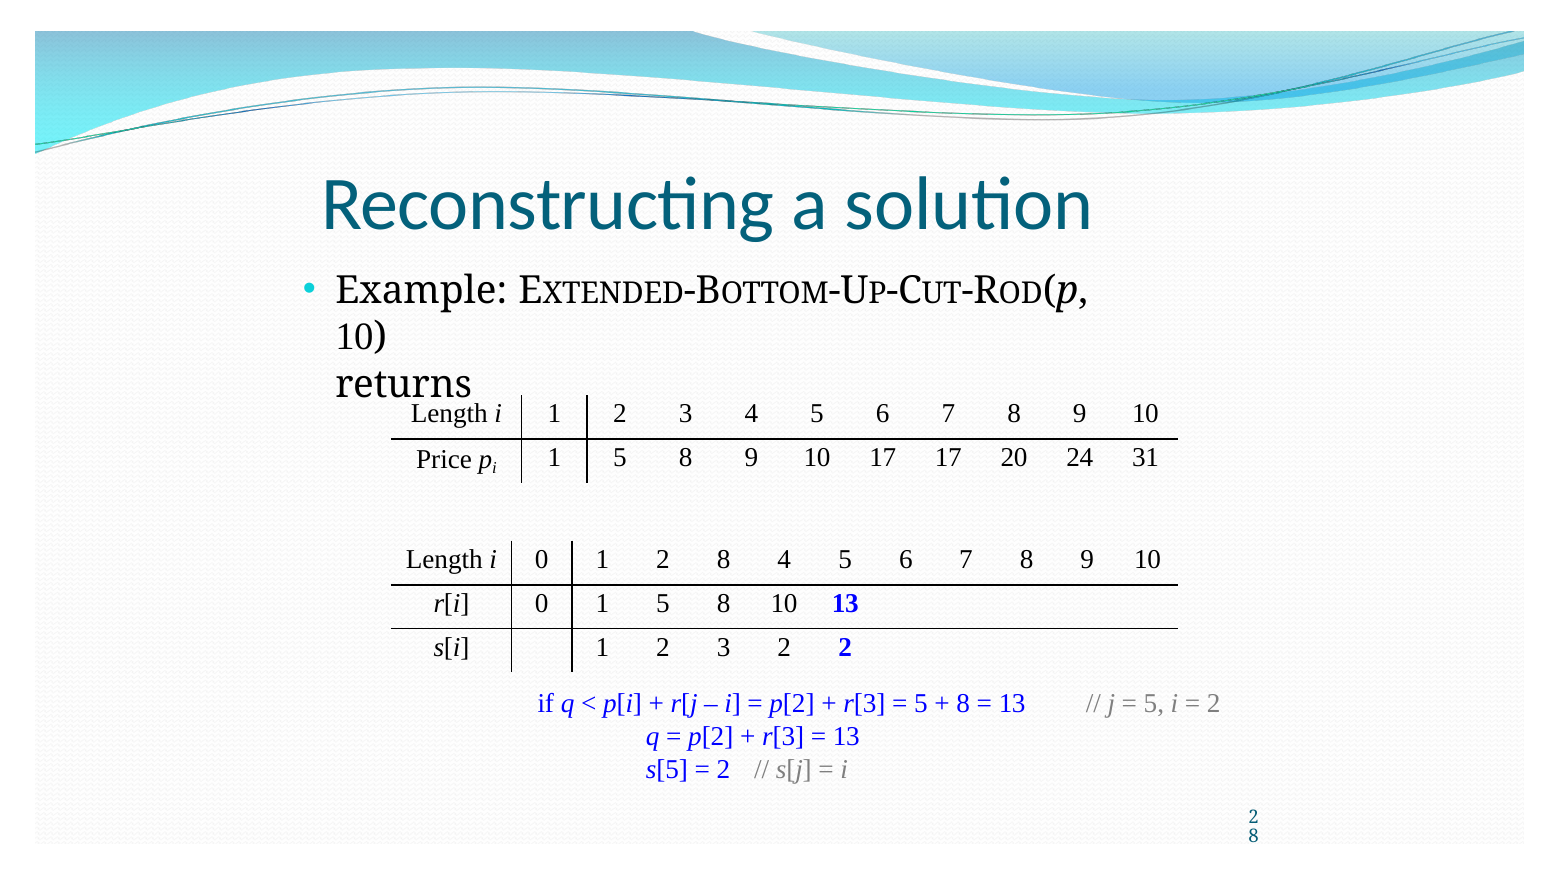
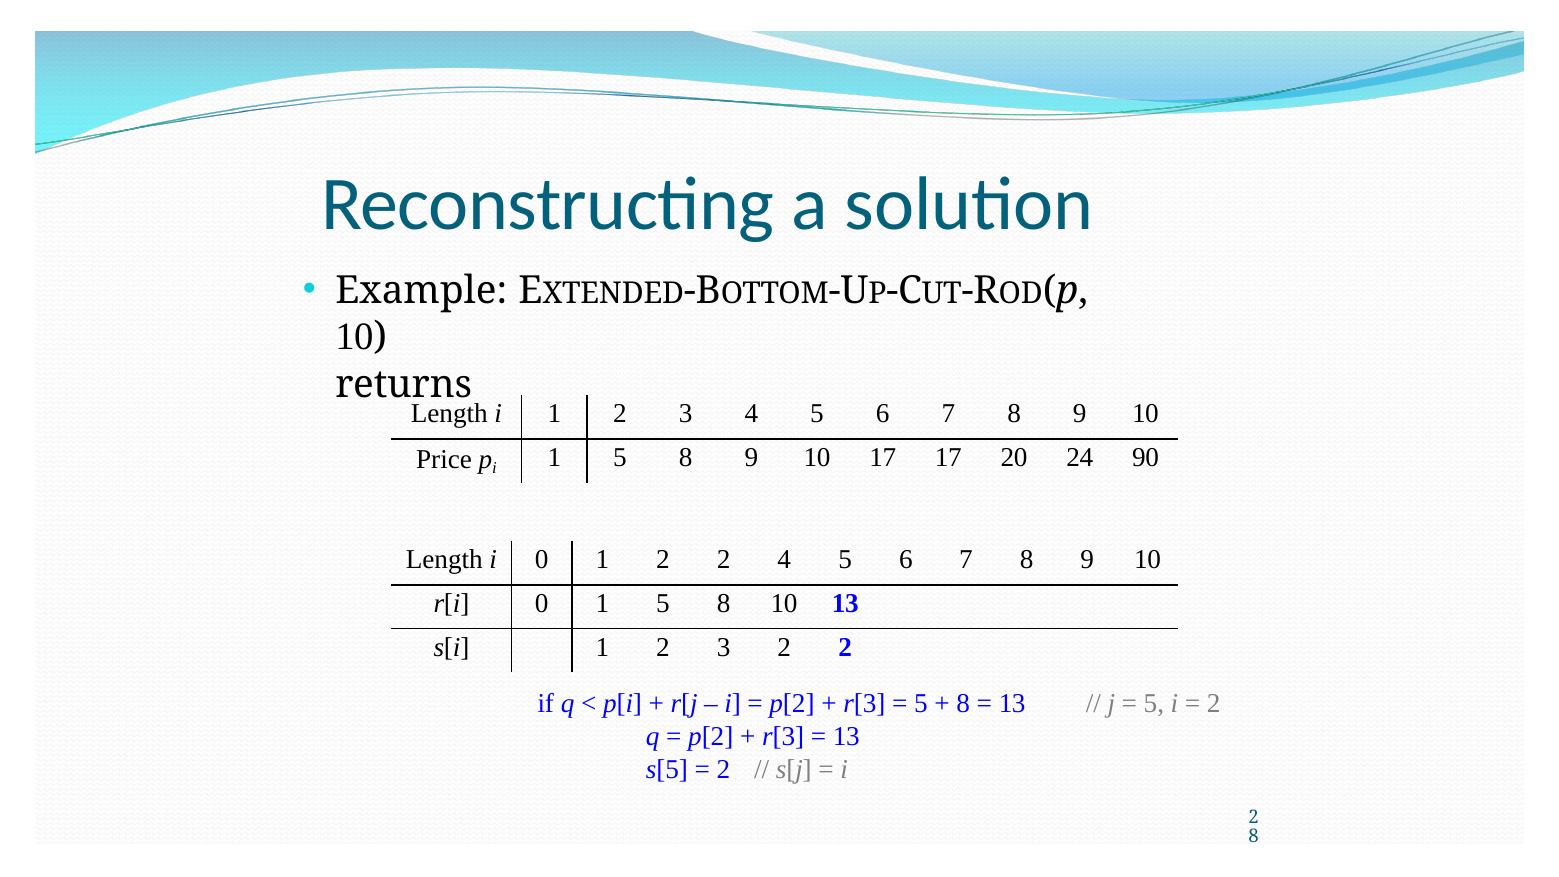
31: 31 -> 90
1 2 8: 8 -> 2
